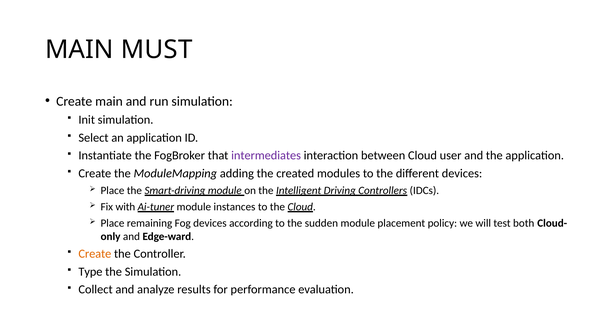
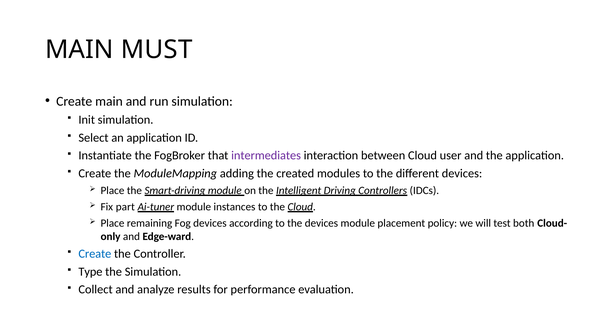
with: with -> part
the sudden: sudden -> devices
Create at (95, 254) colour: orange -> blue
